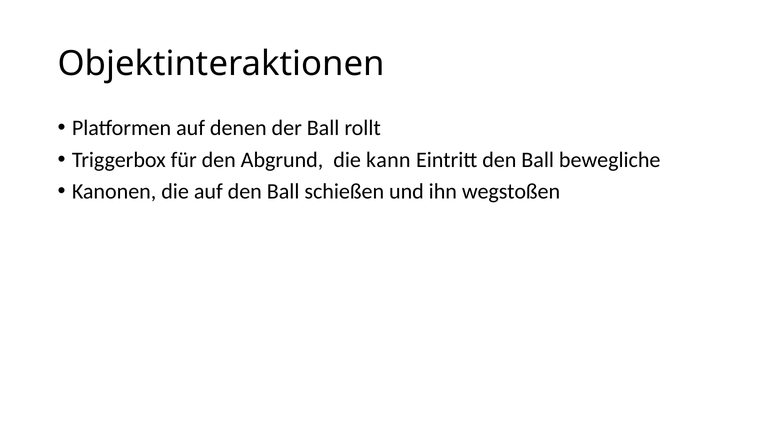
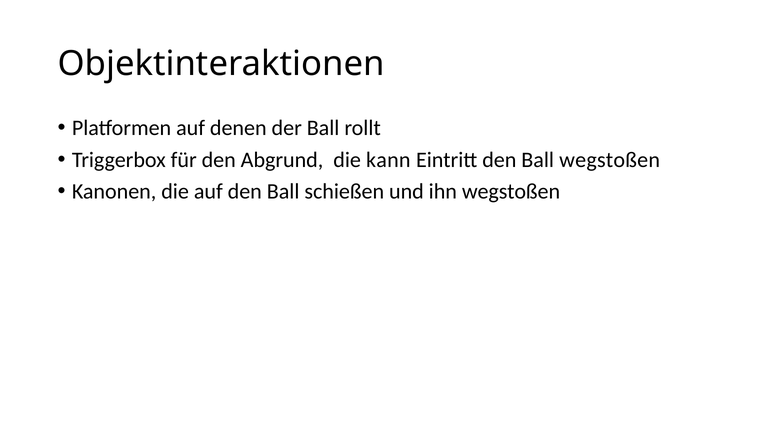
Ball bewegliche: bewegliche -> wegstoßen
